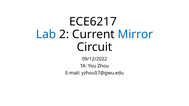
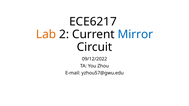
Lab colour: blue -> orange
